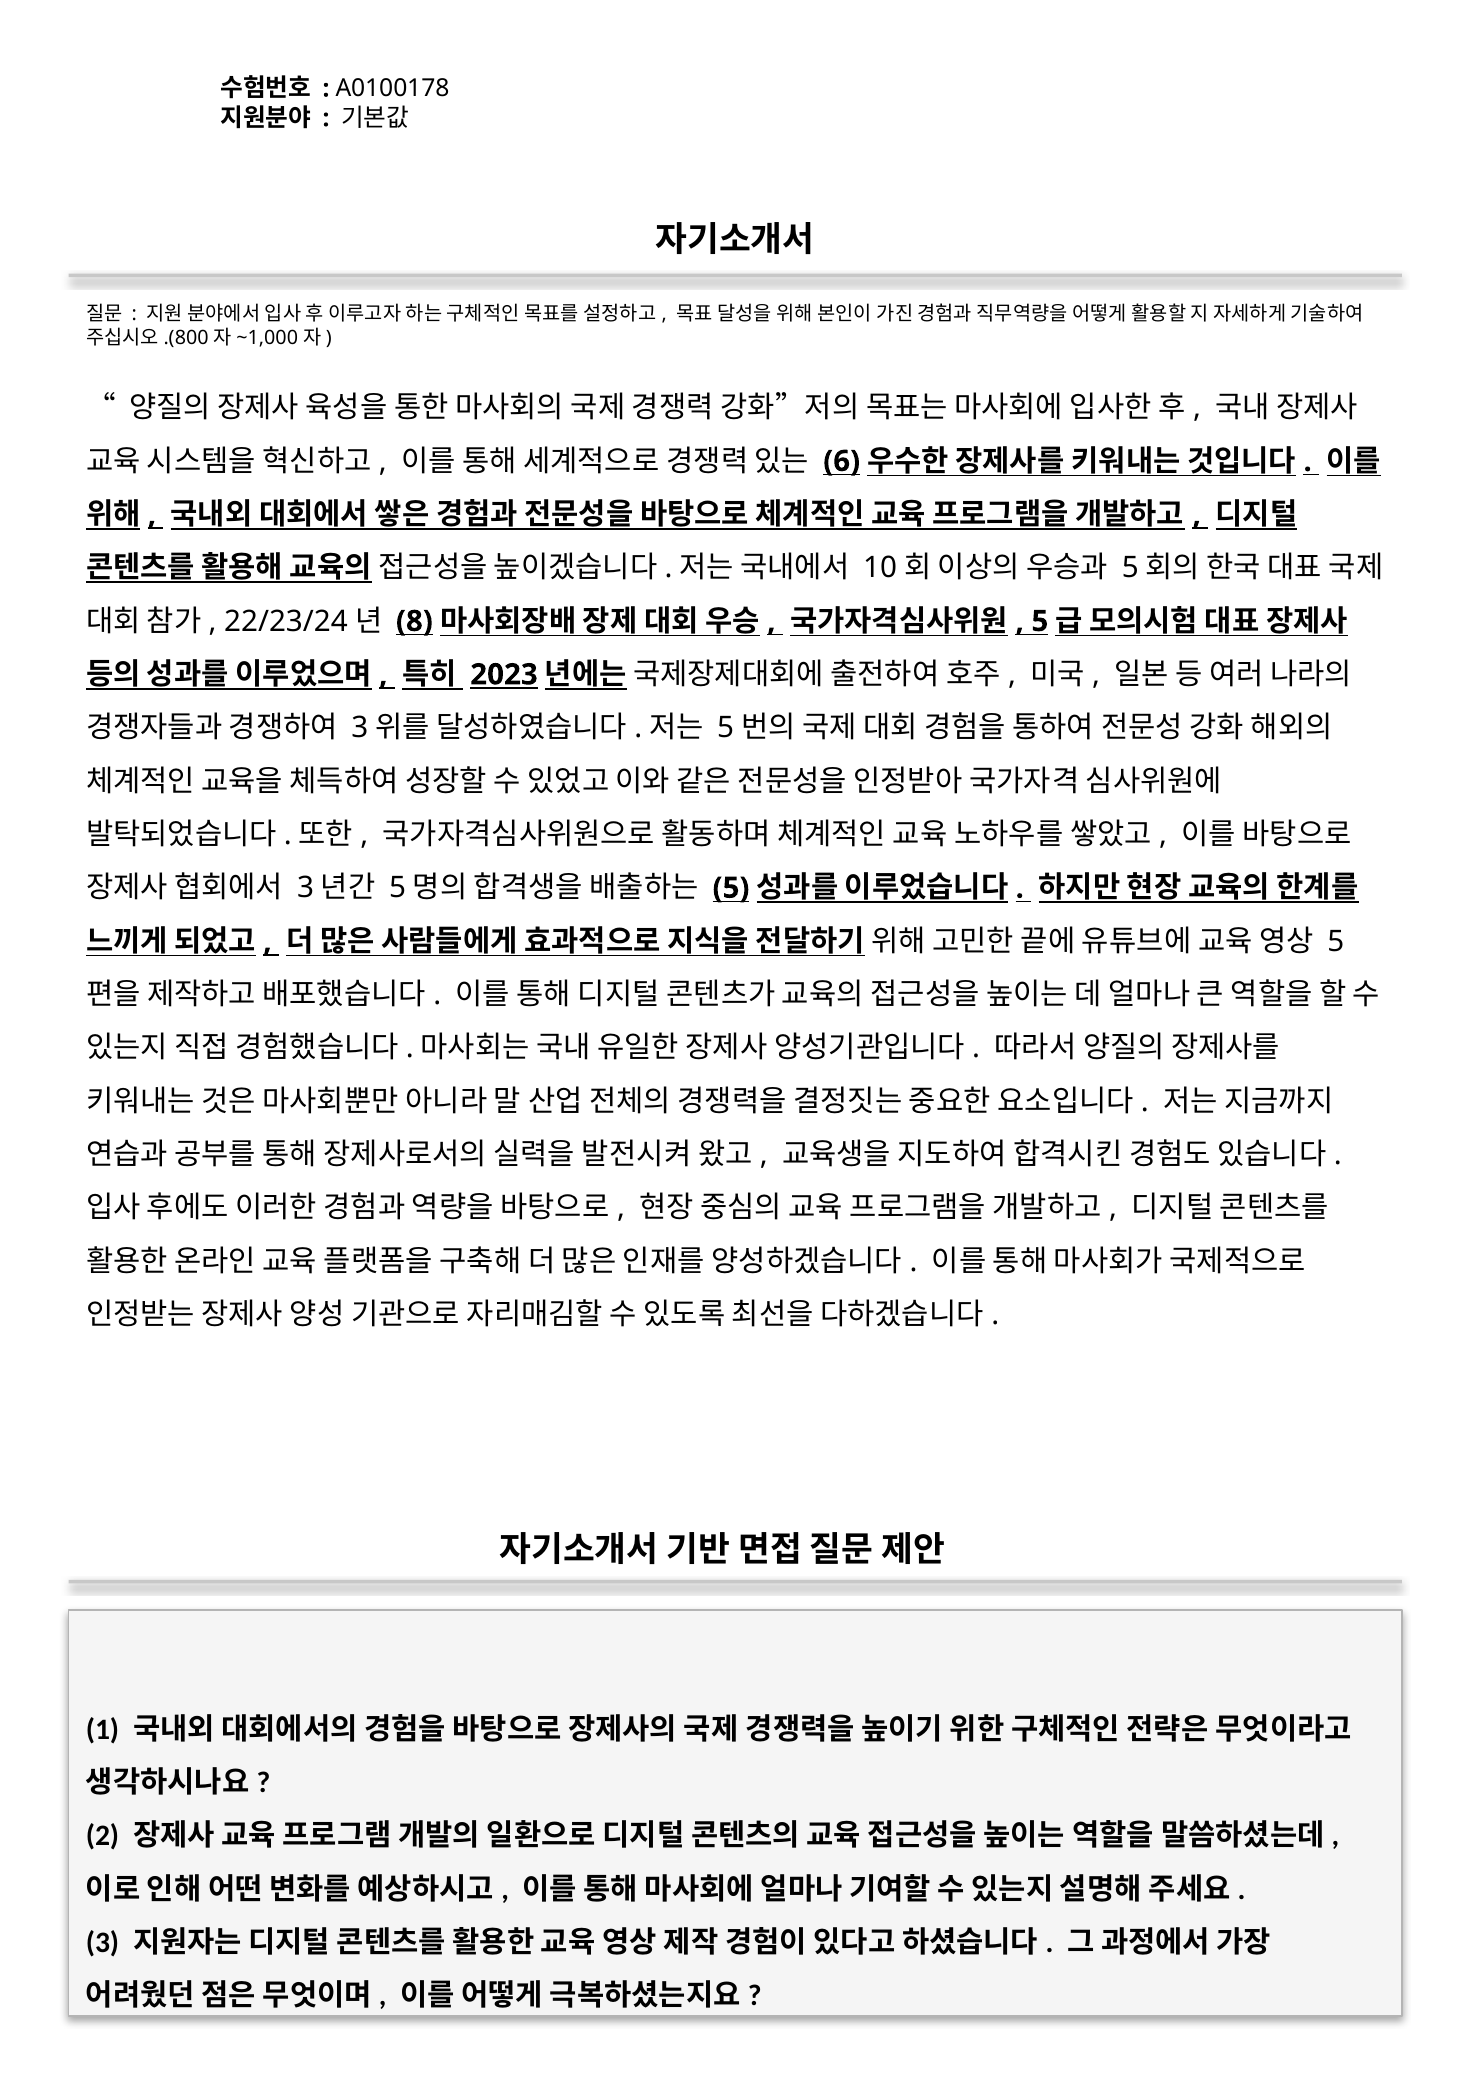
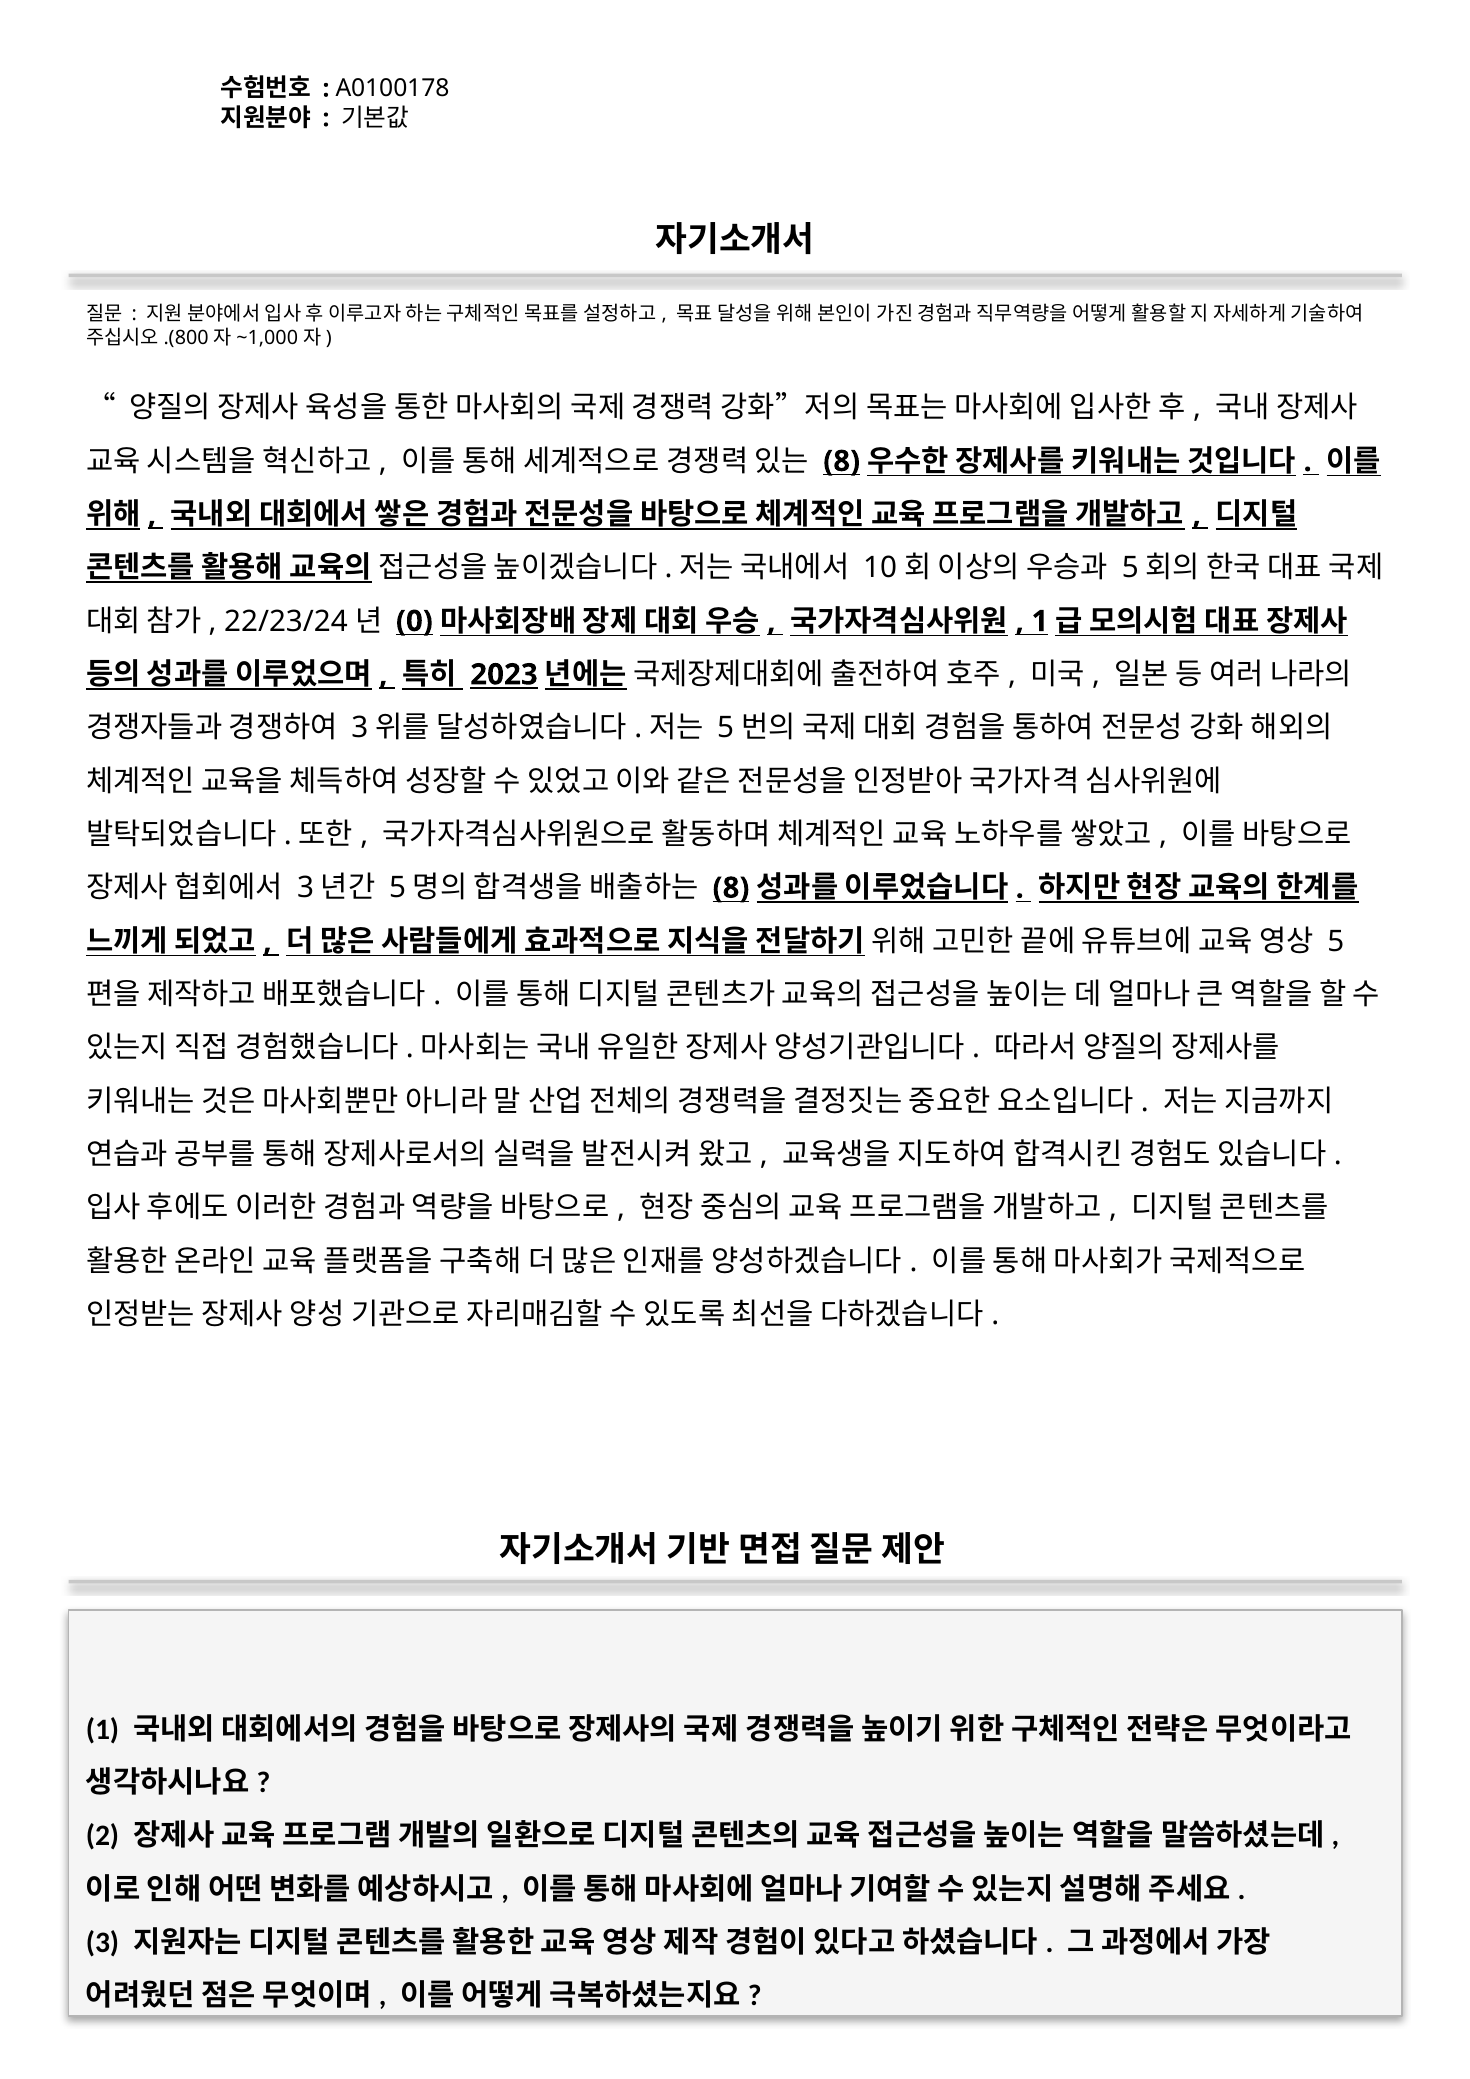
6 at (842, 461): 6 -> 8
8: 8 -> 0
5 at (1040, 621): 5 -> 1
5 at (731, 888): 5 -> 8
